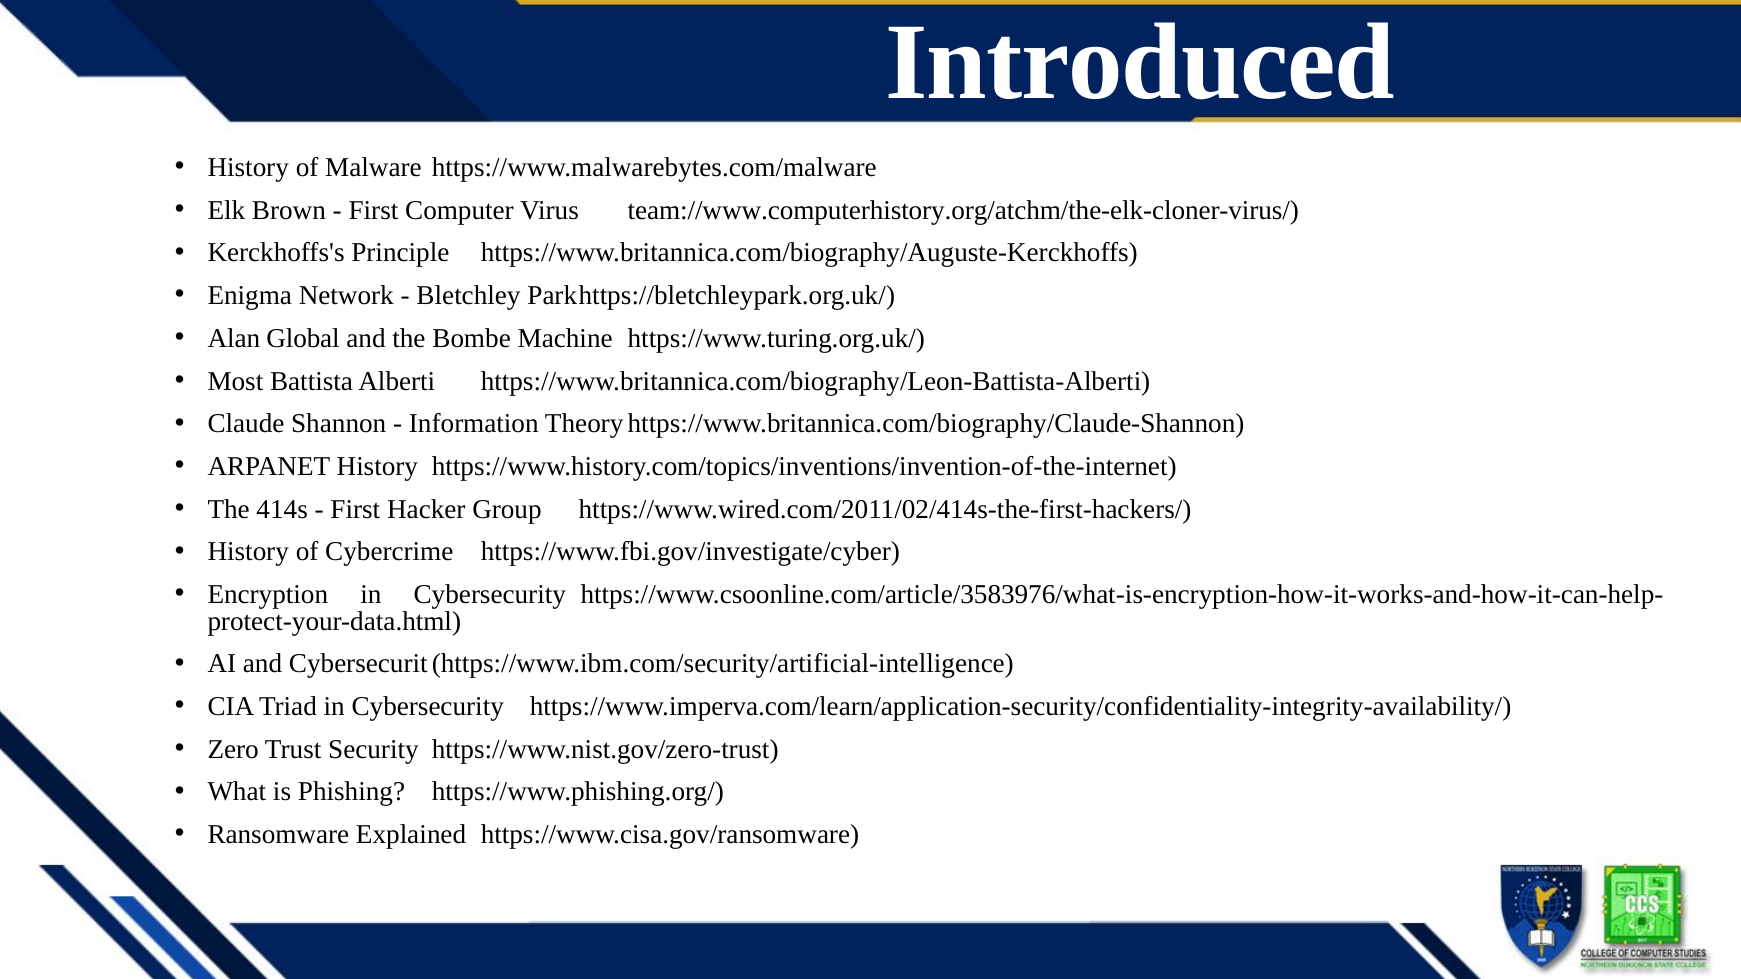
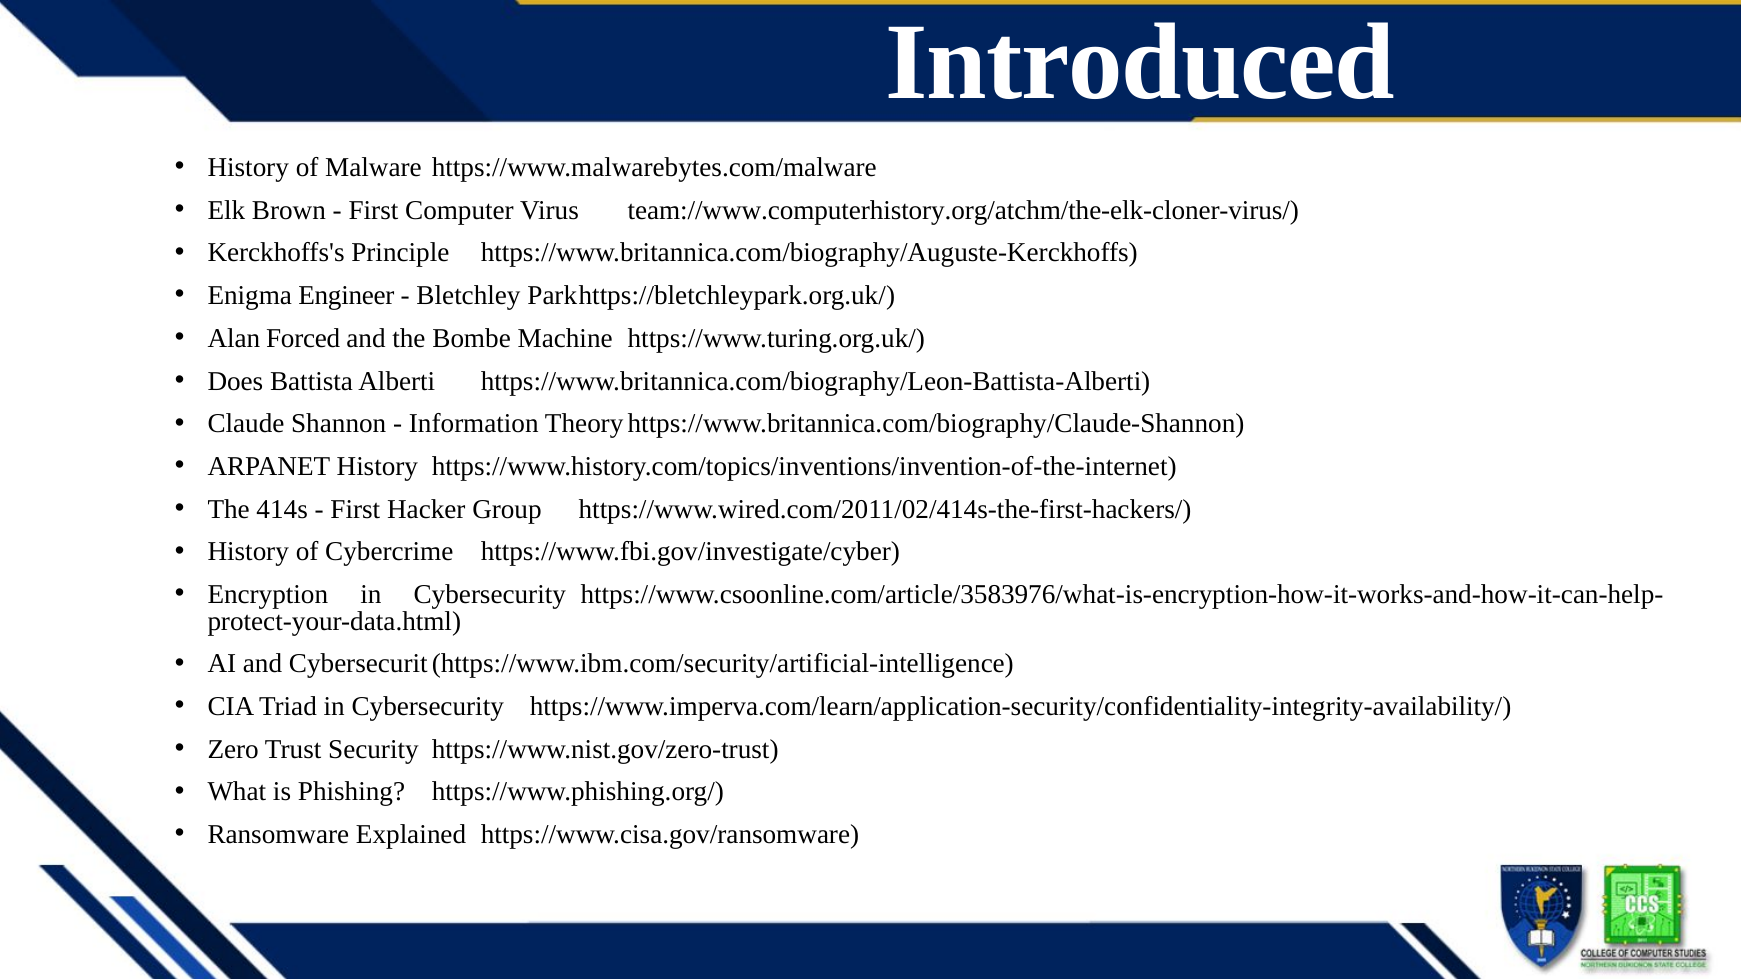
Network: Network -> Engineer
Global: Global -> Forced
Most: Most -> Does
